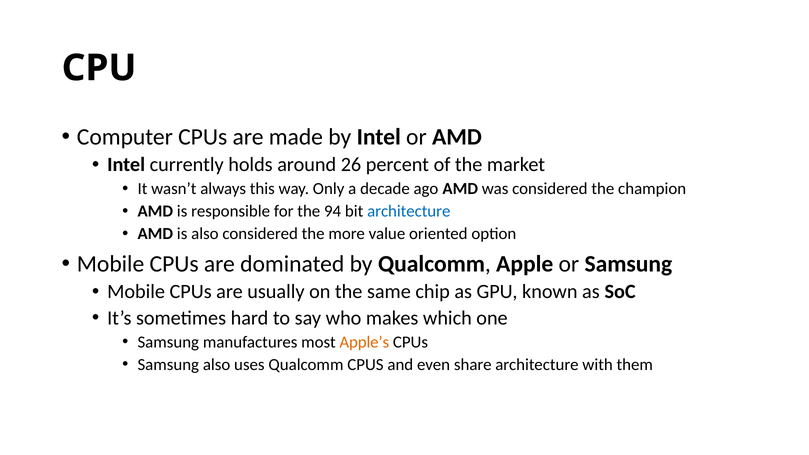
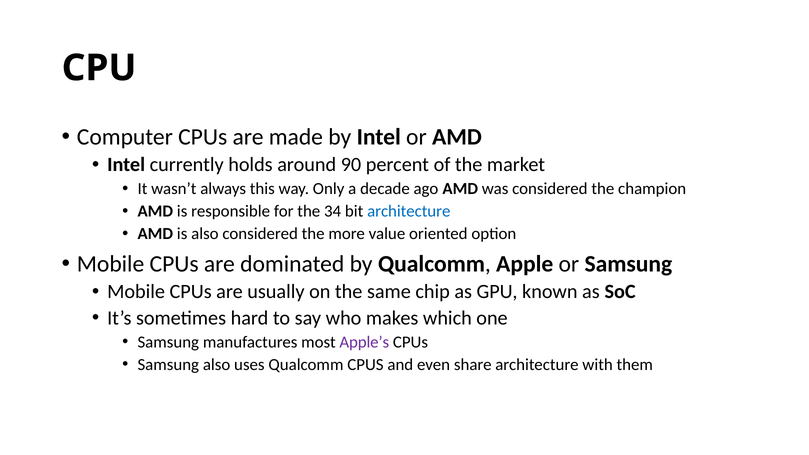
26: 26 -> 90
94: 94 -> 34
Apple’s colour: orange -> purple
